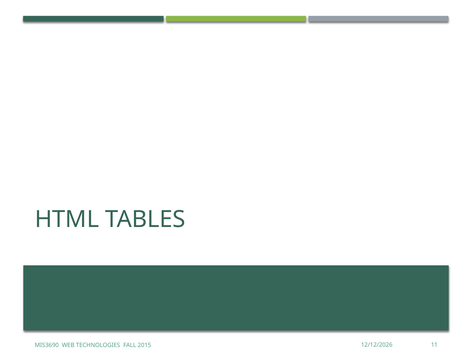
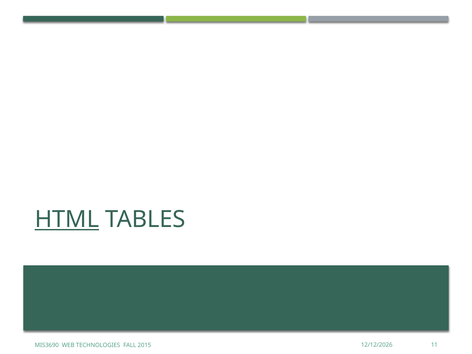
HTML underline: none -> present
